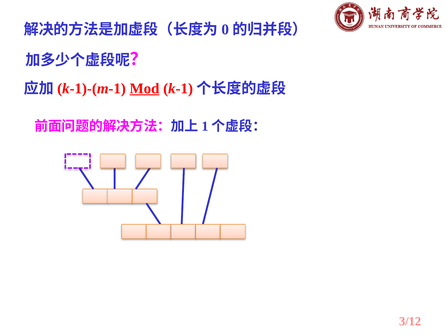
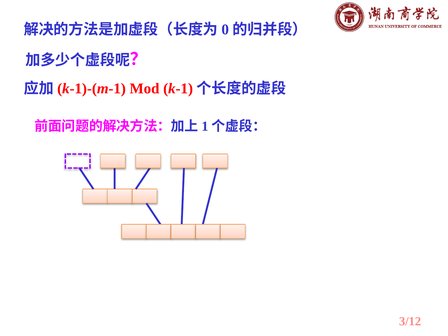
Mod underline: present -> none
